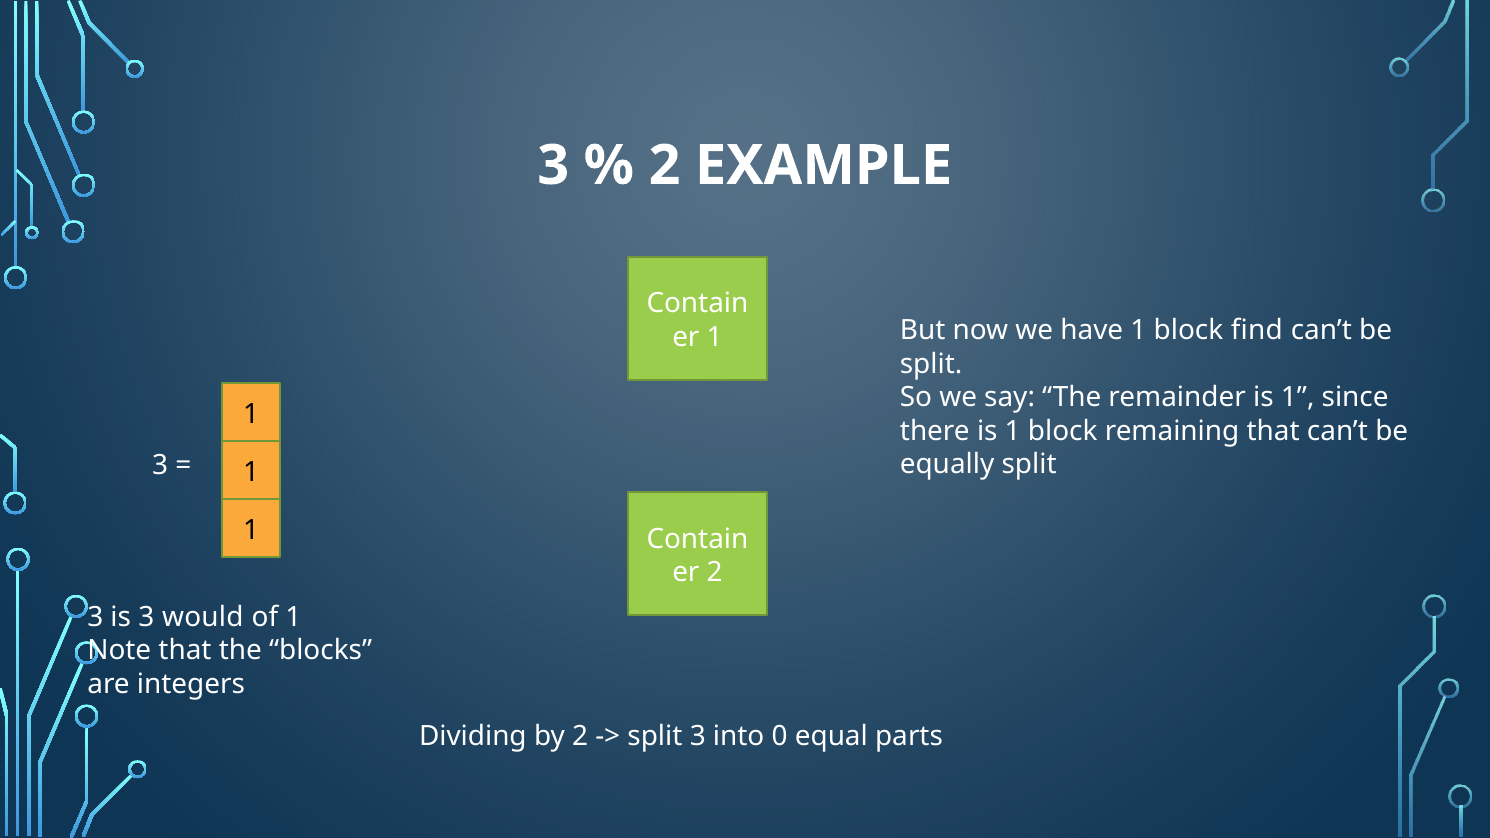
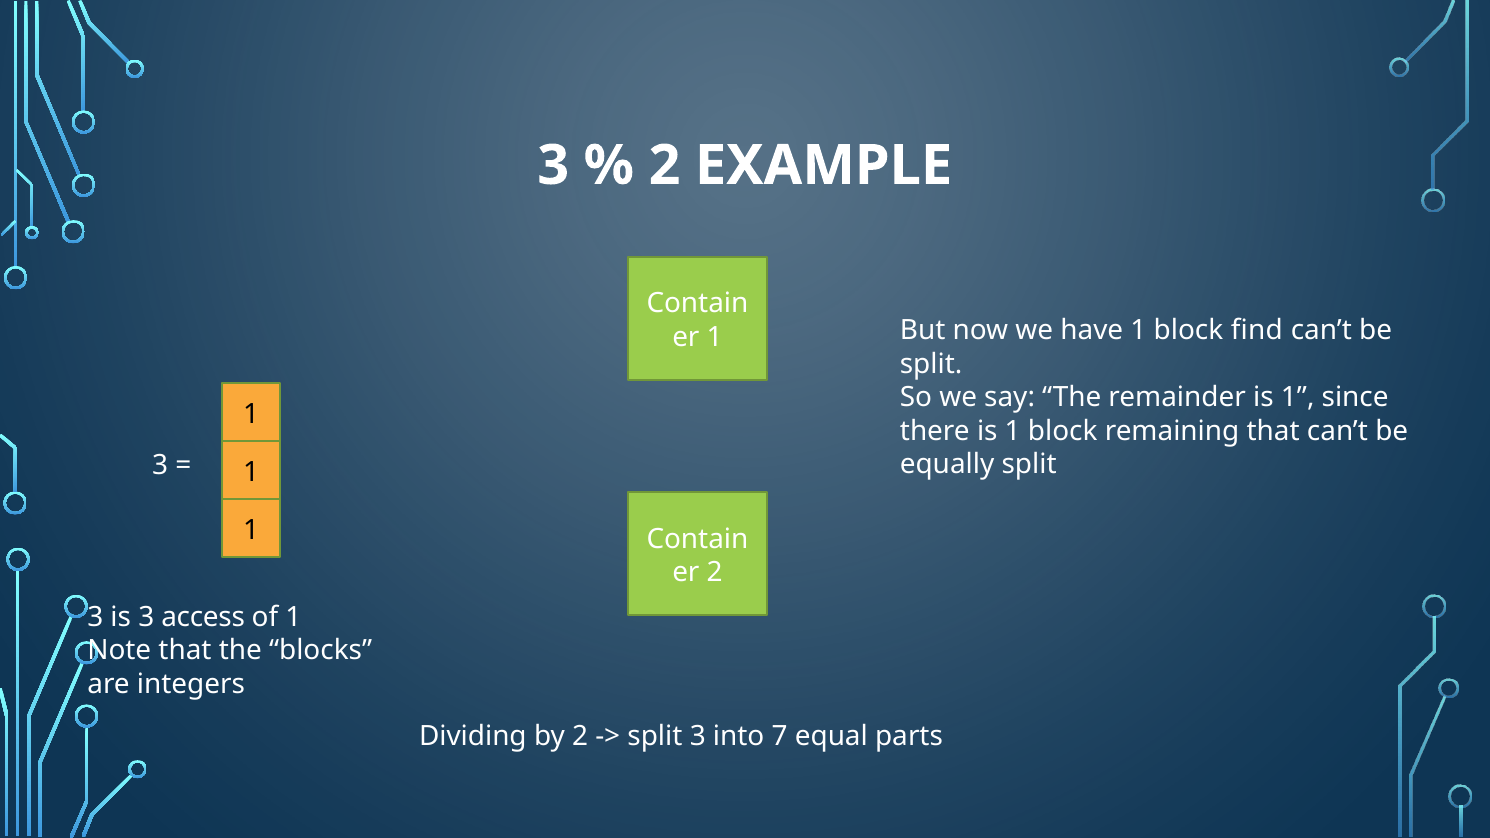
would: would -> access
0: 0 -> 7
